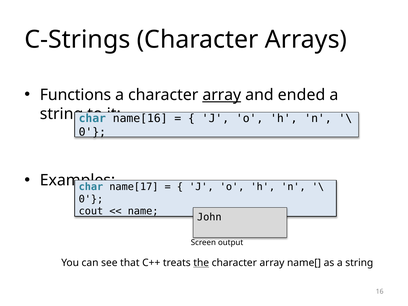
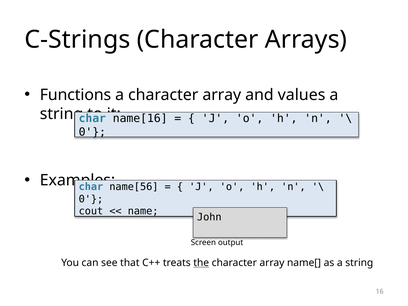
array at (222, 95) underline: present -> none
ended: ended -> values
name[17: name[17 -> name[56
